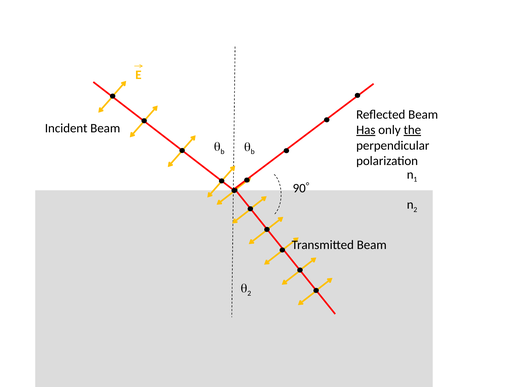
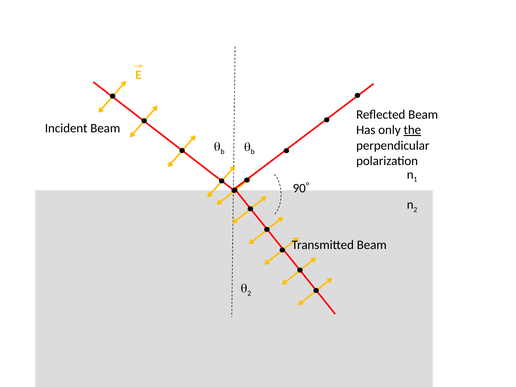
Has underline: present -> none
